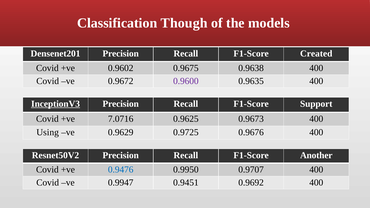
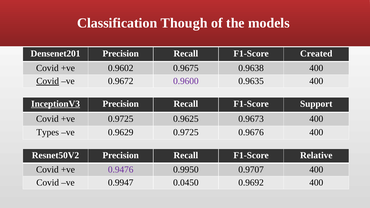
Covid at (48, 81) underline: none -> present
+ve 7.0716: 7.0716 -> 0.9725
Using: Using -> Types
Another: Another -> Relative
0.9476 colour: blue -> purple
0.9451: 0.9451 -> 0.0450
